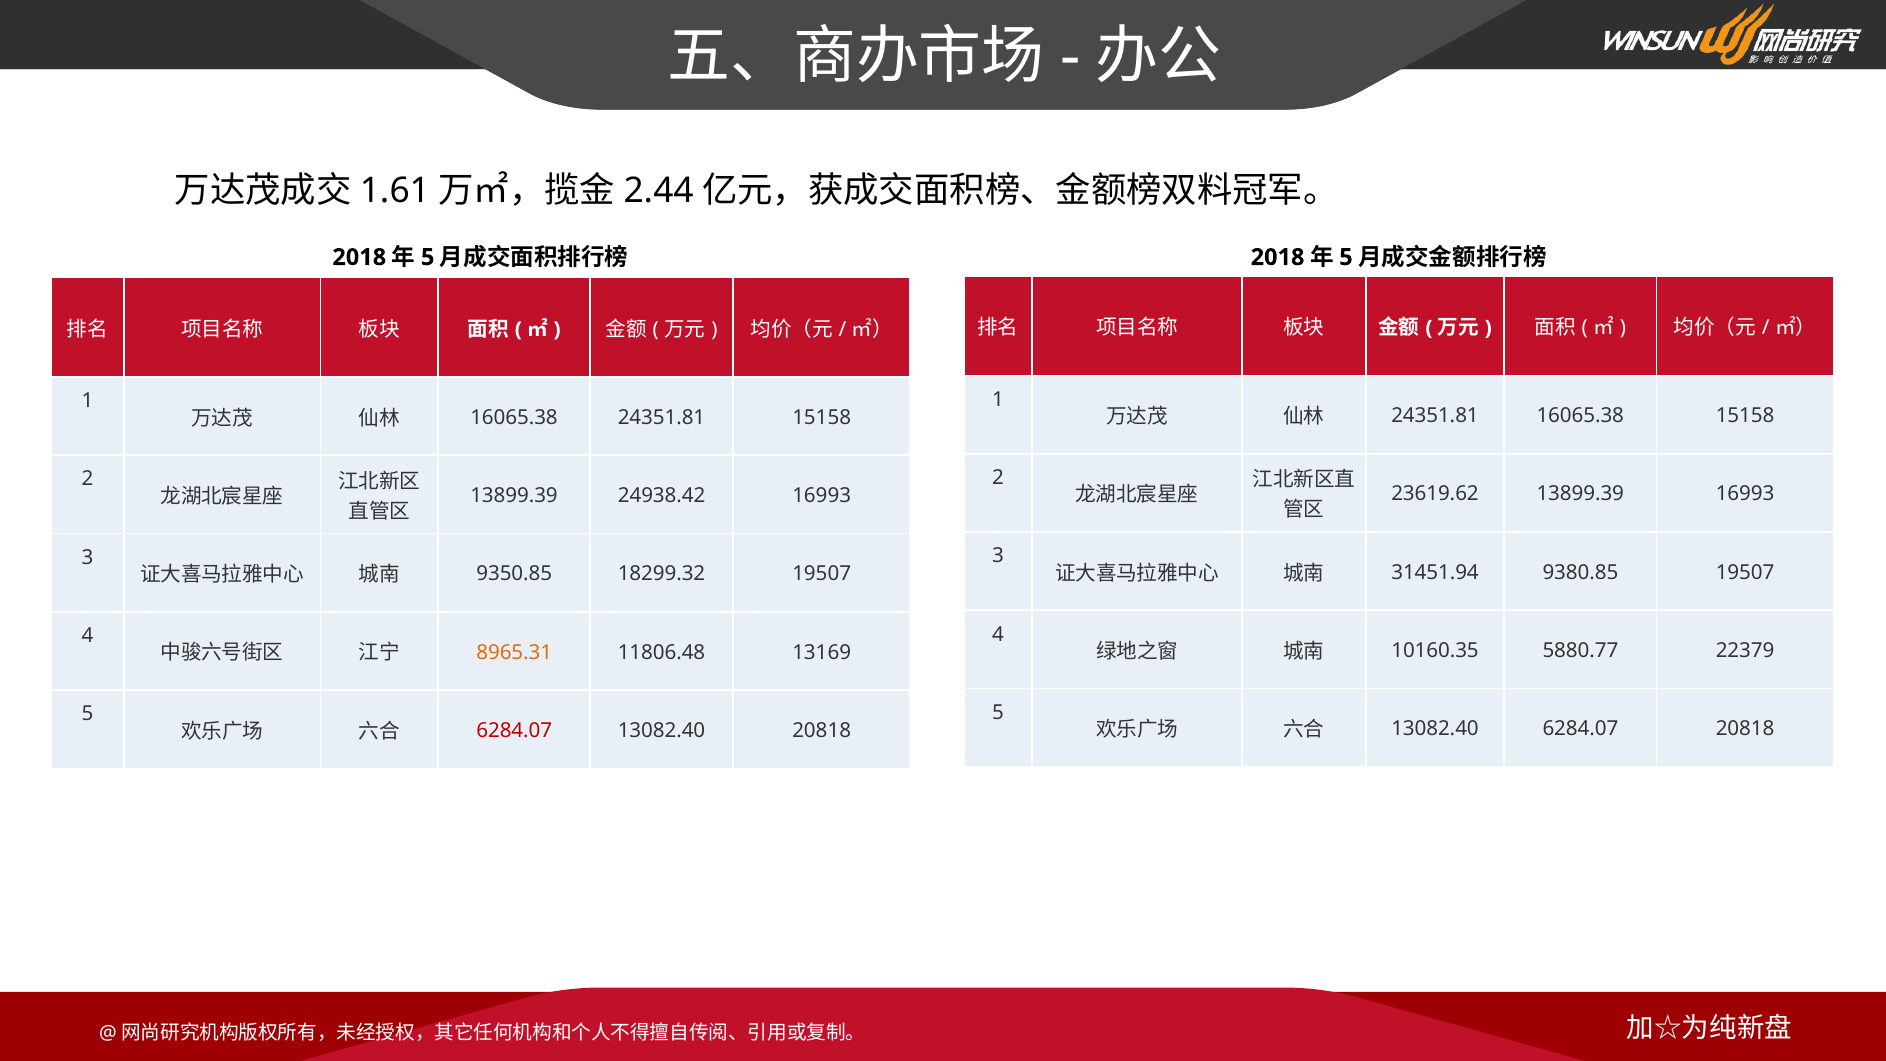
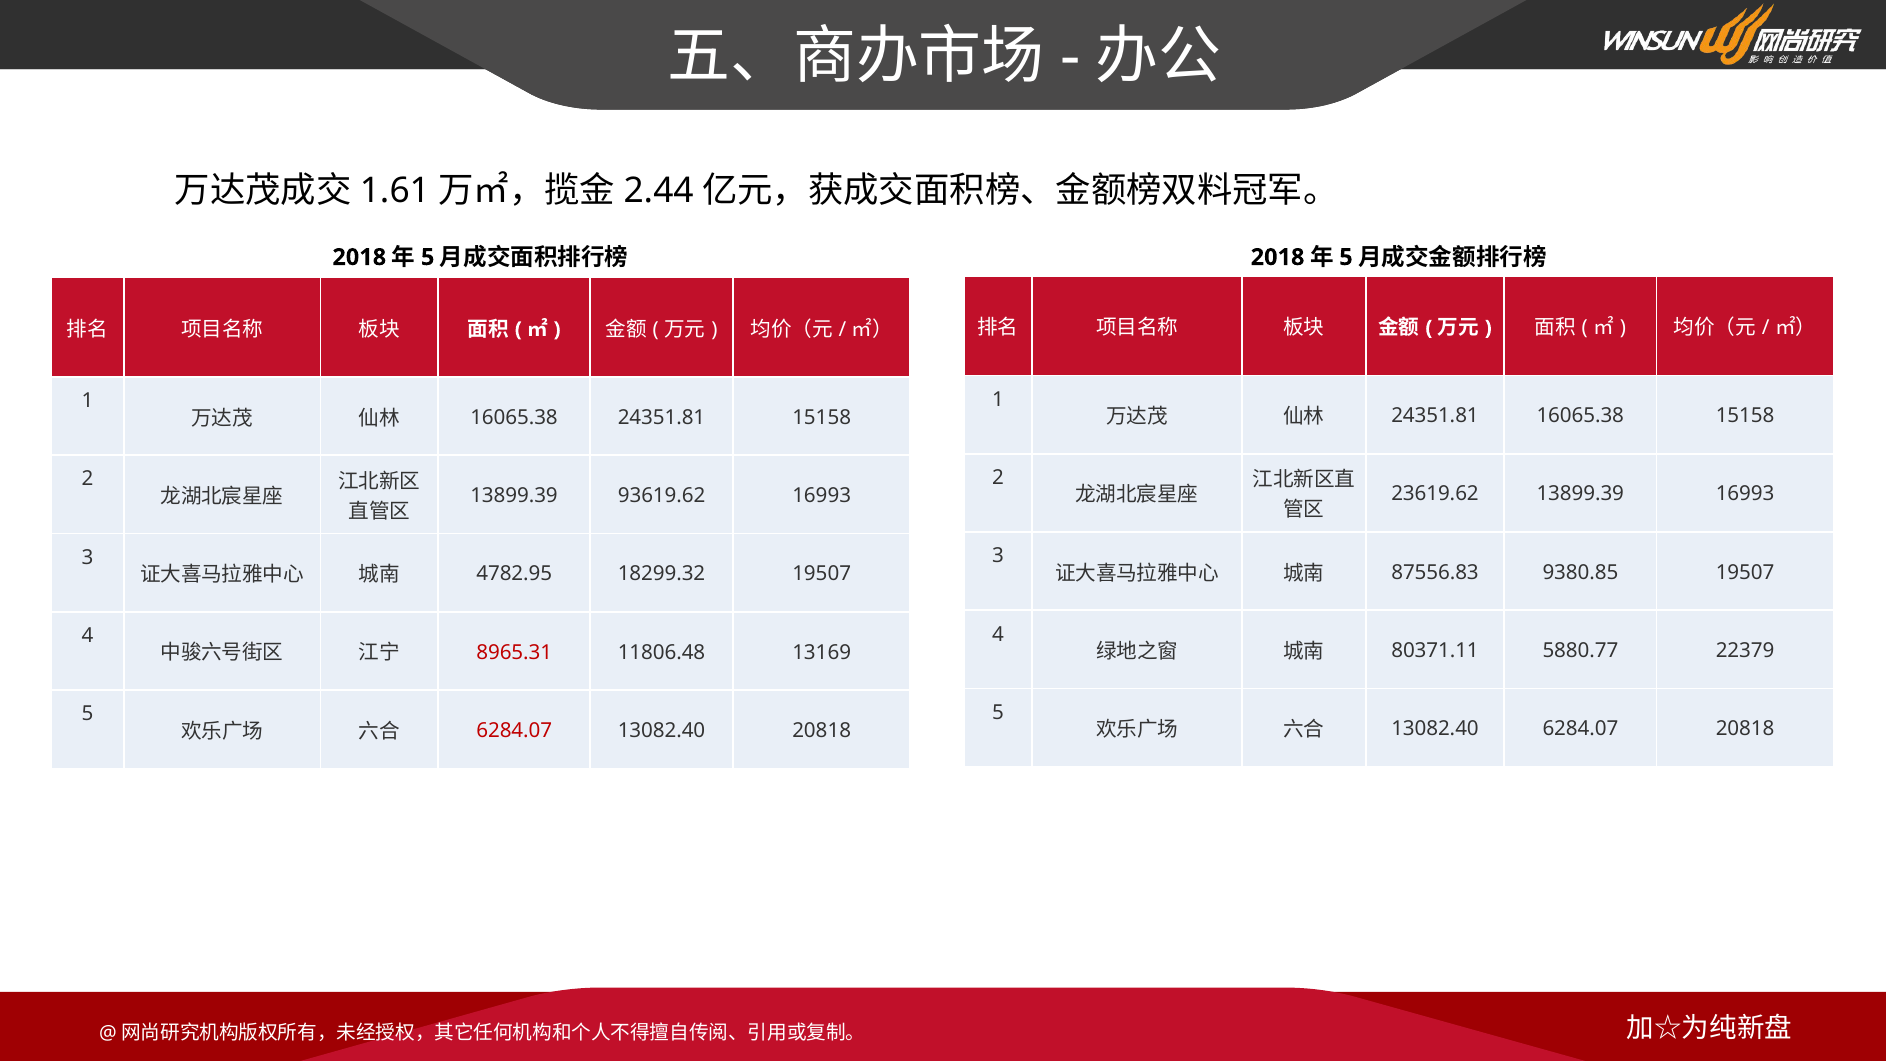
24938.42: 24938.42 -> 93619.62
31451.94: 31451.94 -> 87556.83
9350.85: 9350.85 -> 4782.95
10160.35: 10160.35 -> 80371.11
8965.31 colour: orange -> red
